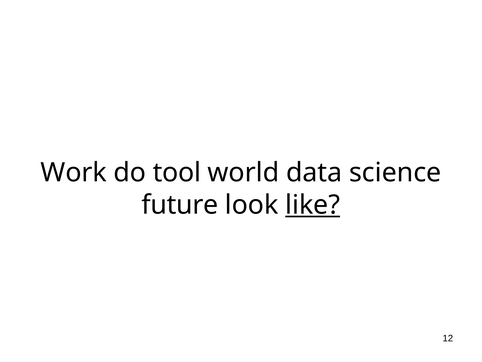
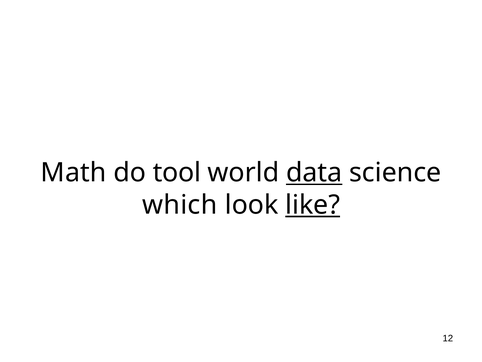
Work: Work -> Math
data underline: none -> present
future: future -> which
